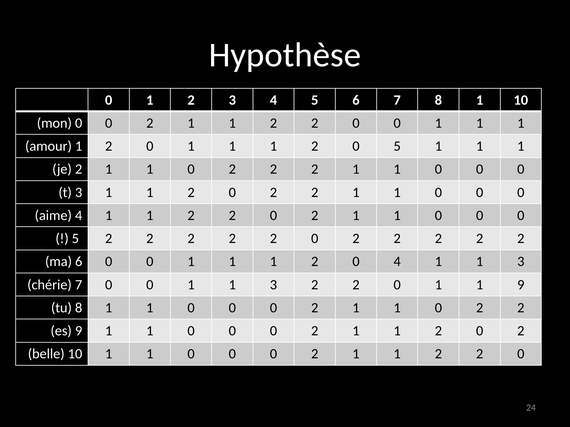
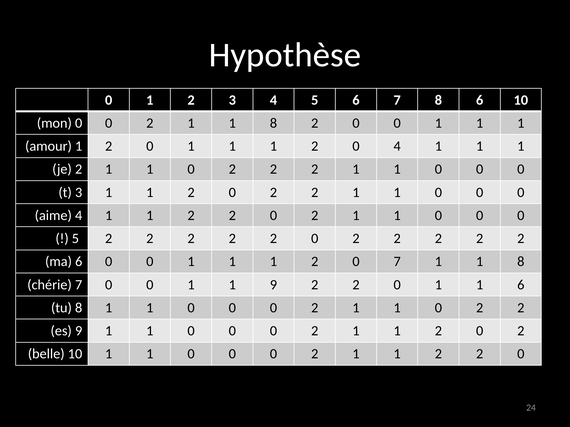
7 8 1: 1 -> 6
2 at (274, 123): 2 -> 8
0 5: 5 -> 4
0 4: 4 -> 7
3 at (521, 262): 3 -> 8
0 1 1 3: 3 -> 9
1 9: 9 -> 6
